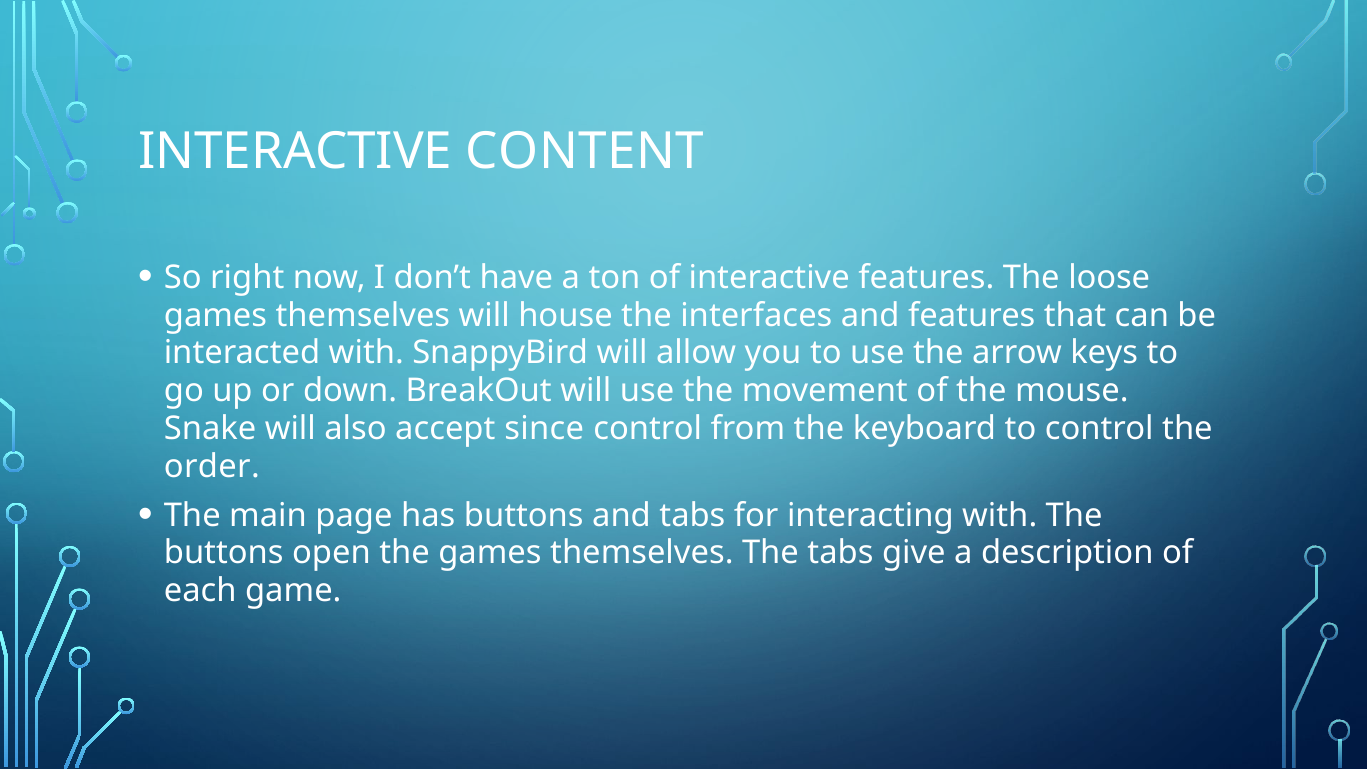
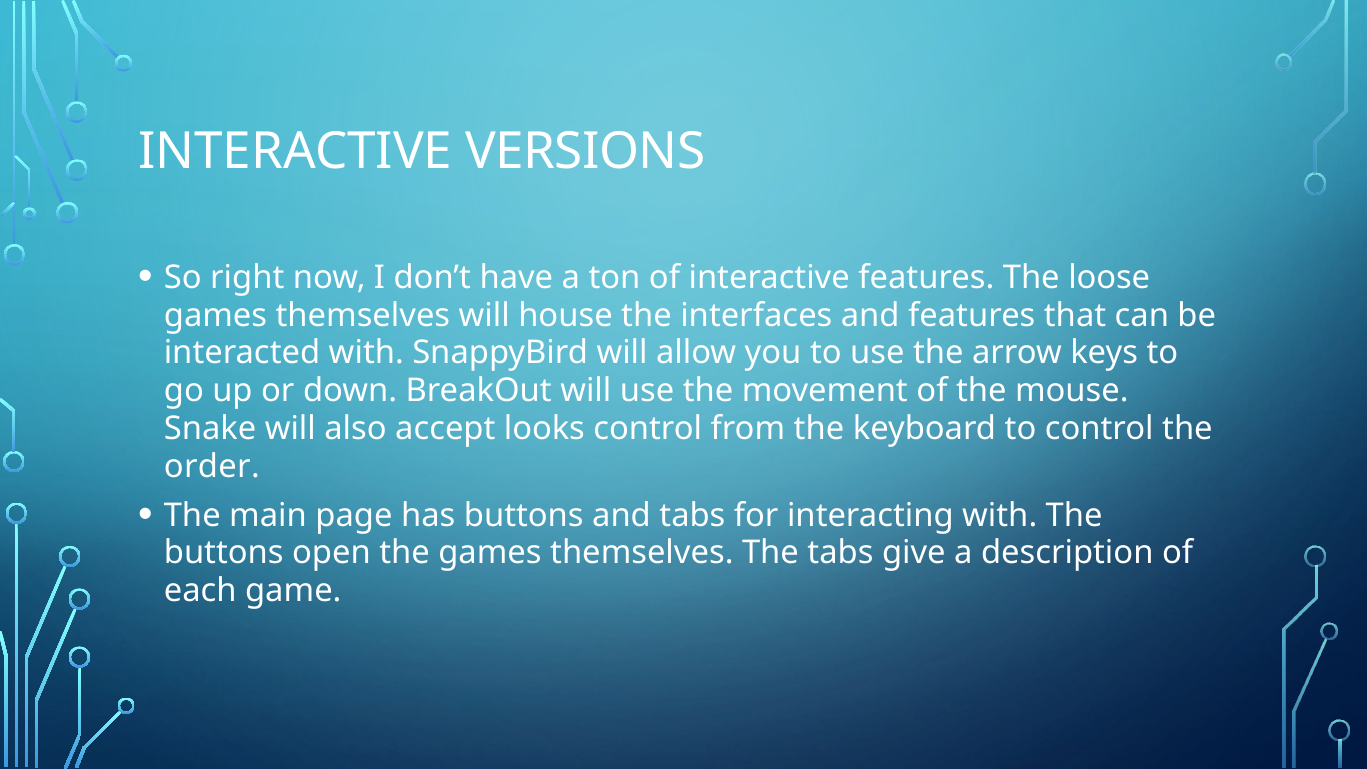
CONTENT: CONTENT -> VERSIONS
since: since -> looks
